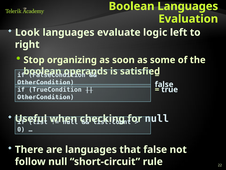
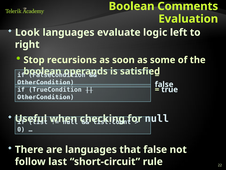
Boolean Languages: Languages -> Comments
organizing: organizing -> recursions
follow null: null -> last
